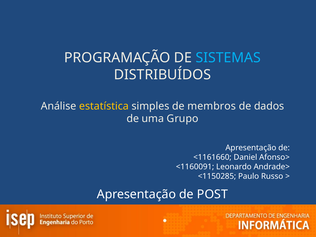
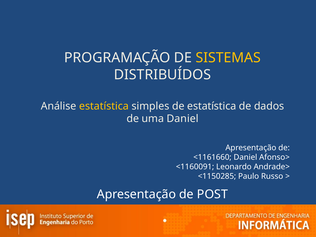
SISTEMAS colour: light blue -> yellow
de membros: membros -> estatística
uma Grupo: Grupo -> Daniel
